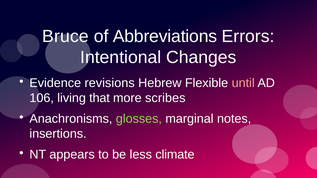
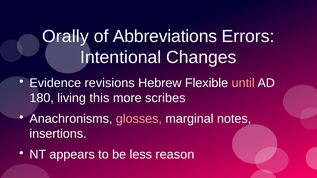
Bruce: Bruce -> Orally
106: 106 -> 180
that: that -> this
glosses colour: light green -> pink
climate: climate -> reason
